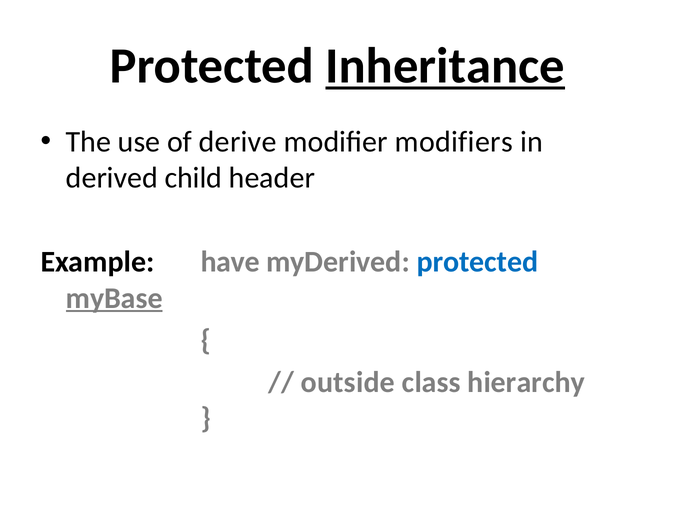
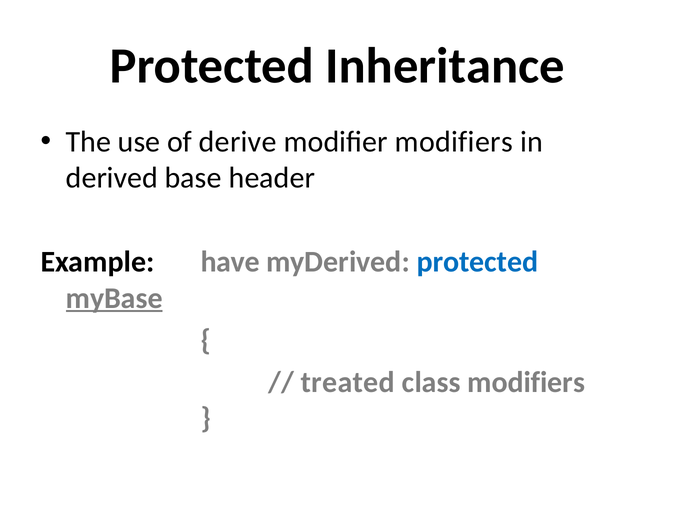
Inheritance underline: present -> none
child: child -> base
outside: outside -> treated
class hierarchy: hierarchy -> modifiers
